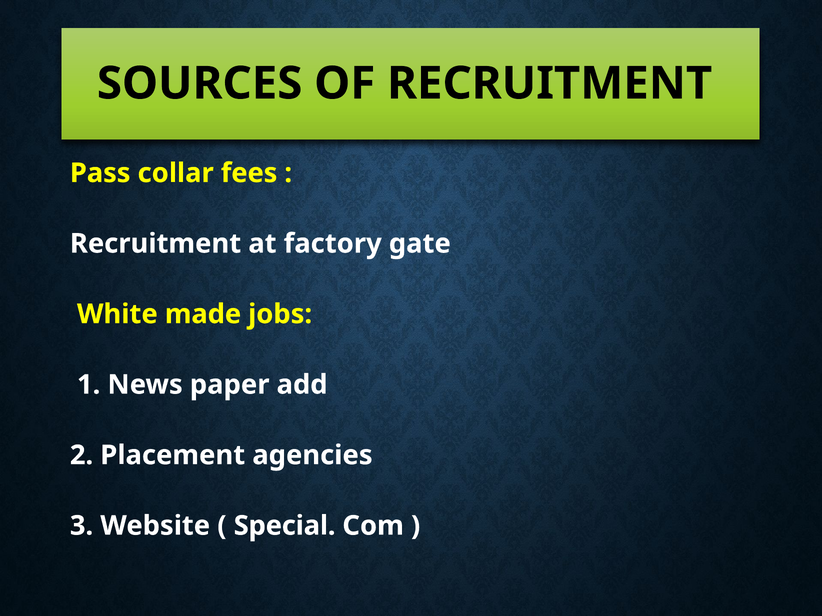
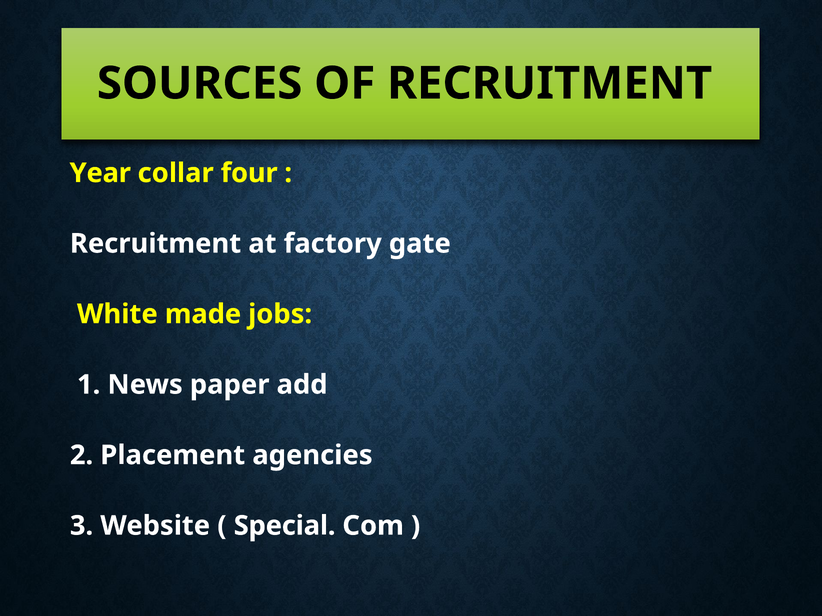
Pass: Pass -> Year
fees: fees -> four
